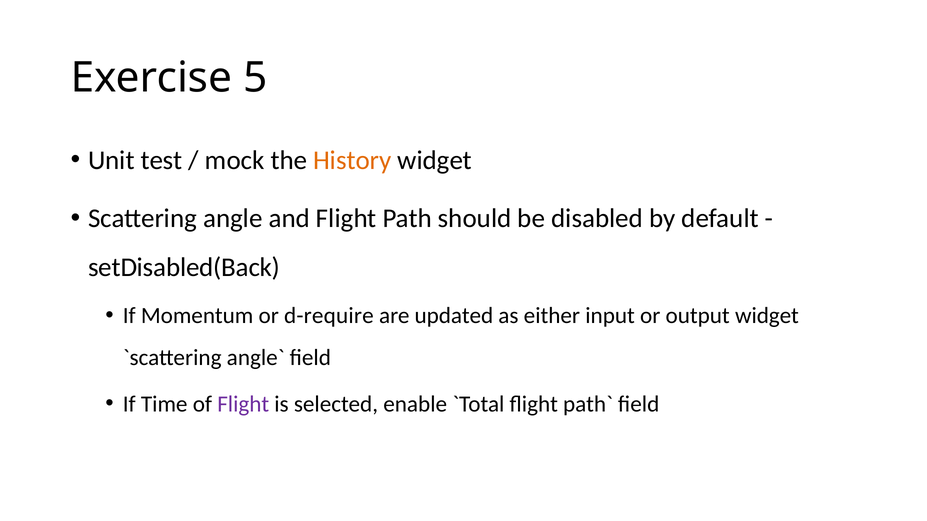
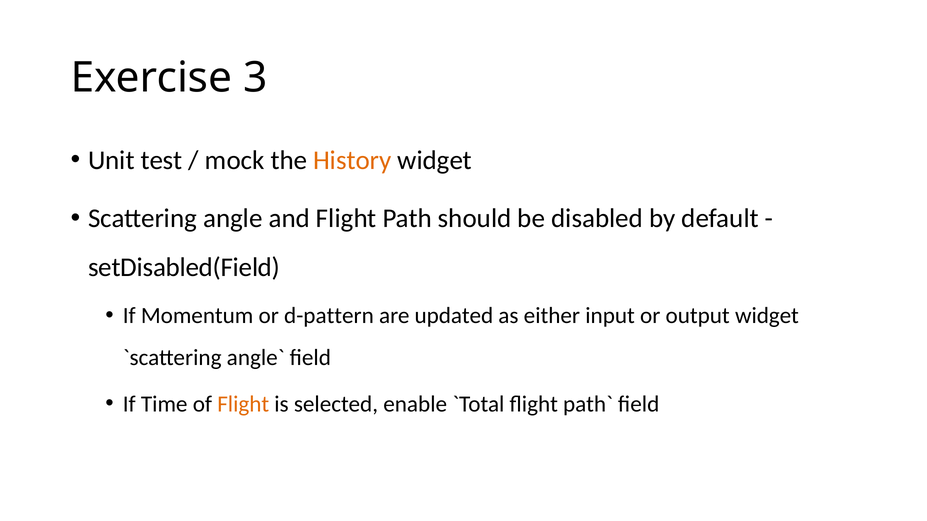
5: 5 -> 3
setDisabled(Back: setDisabled(Back -> setDisabled(Field
d-require: d-require -> d-pattern
Flight at (243, 404) colour: purple -> orange
